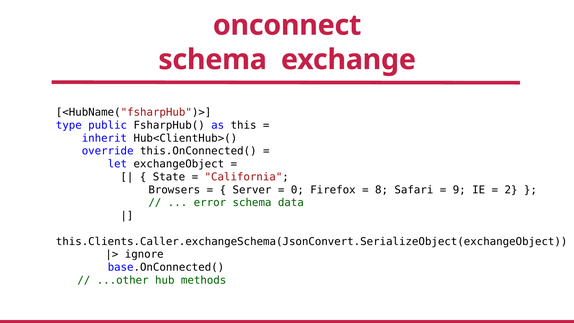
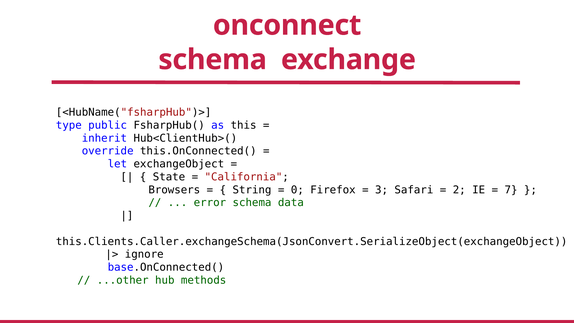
Server: Server -> String
8: 8 -> 3
9: 9 -> 2
2: 2 -> 7
